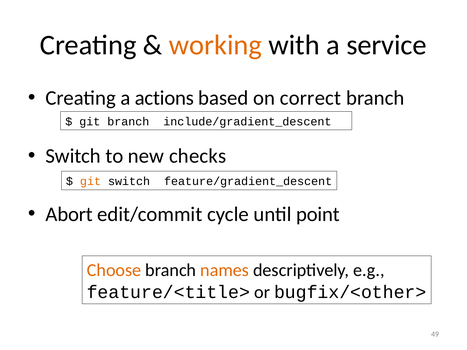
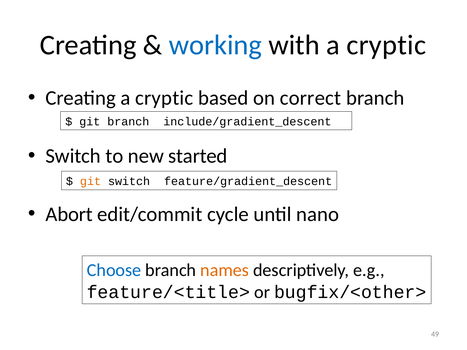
working colour: orange -> blue
with a service: service -> cryptic
Creating a actions: actions -> cryptic
checks: checks -> started
point: point -> nano
Choose colour: orange -> blue
